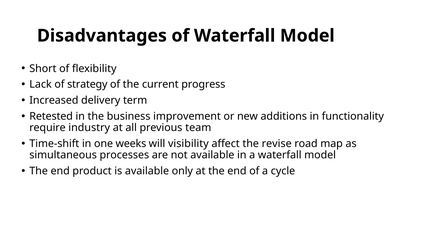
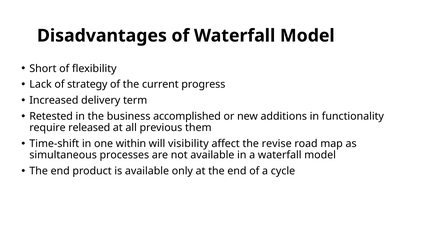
improvement: improvement -> accomplished
industry: industry -> released
team: team -> them
weeks: weeks -> within
